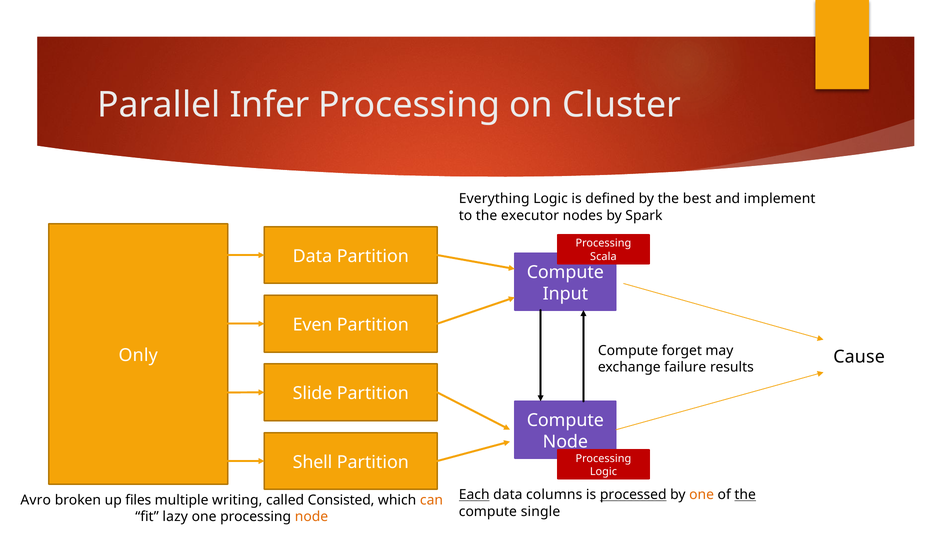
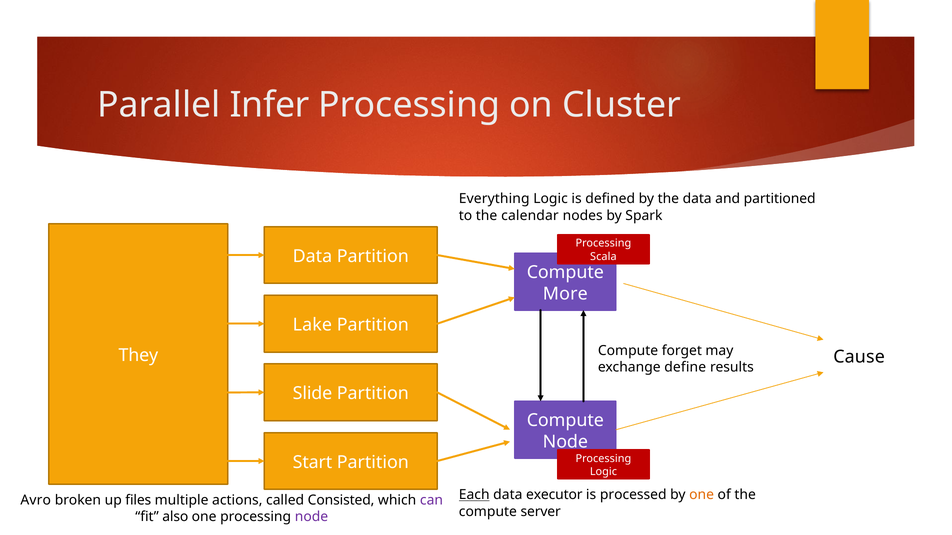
the best: best -> data
implement: implement -> partitioned
executor: executor -> calendar
Input: Input -> More
Even: Even -> Lake
Only: Only -> They
failure: failure -> define
Shell: Shell -> Start
columns: columns -> executor
processed underline: present -> none
the at (745, 495) underline: present -> none
writing: writing -> actions
can colour: orange -> purple
single: single -> server
lazy: lazy -> also
node at (311, 517) colour: orange -> purple
